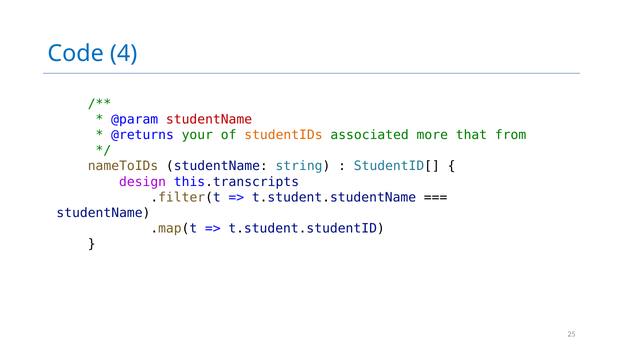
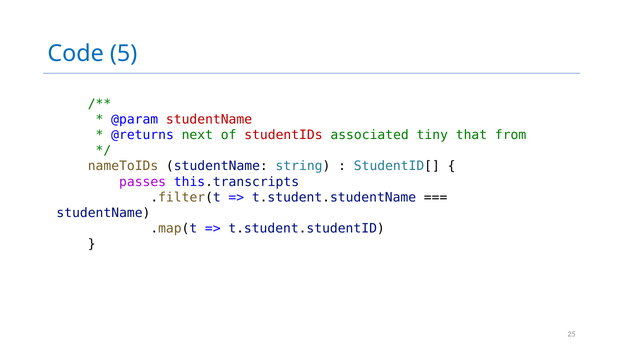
4: 4 -> 5
your: your -> next
studentIDs colour: orange -> red
more: more -> tiny
design: design -> passes
